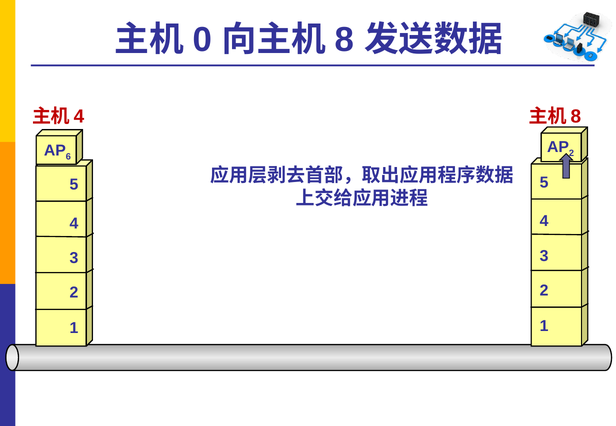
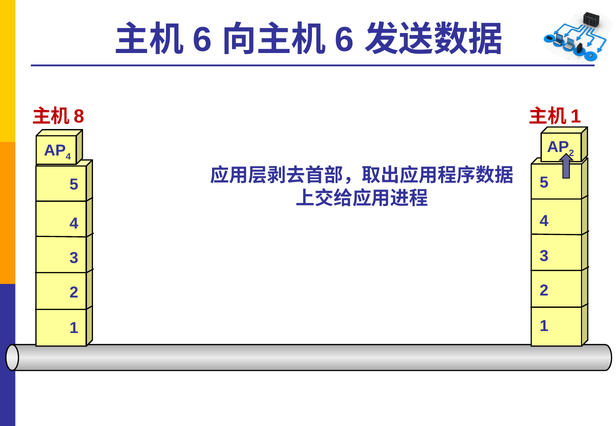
0 at (202, 40): 0 -> 6
8 at (345, 40): 8 -> 6
4 at (79, 117): 4 -> 8
8 at (576, 117): 8 -> 1
6 at (68, 157): 6 -> 4
